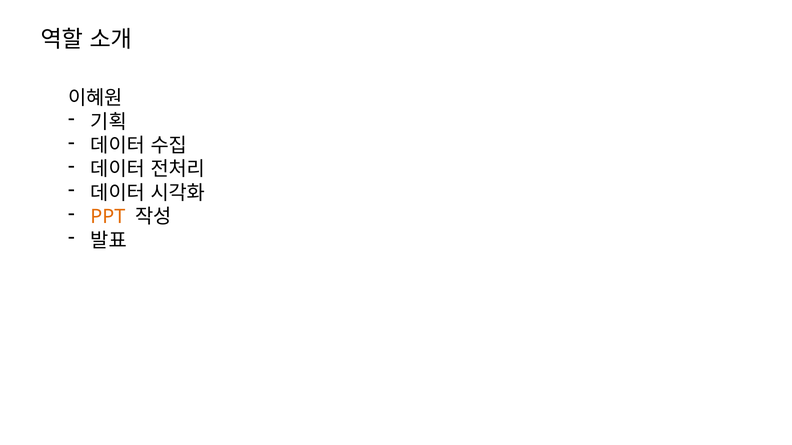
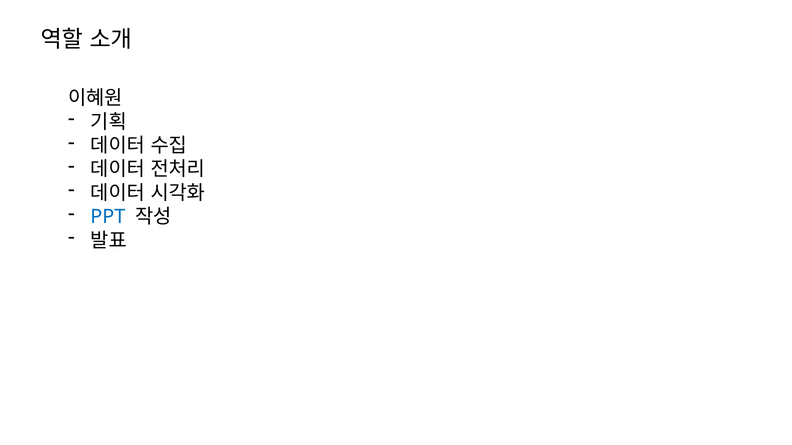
PPT colour: orange -> blue
